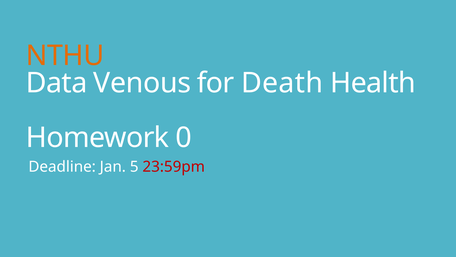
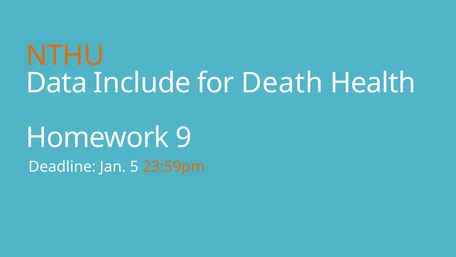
Venous: Venous -> Include
0: 0 -> 9
23:59pm colour: red -> orange
